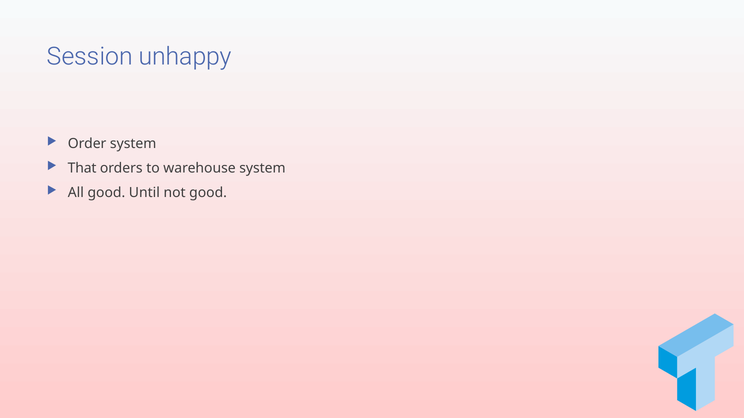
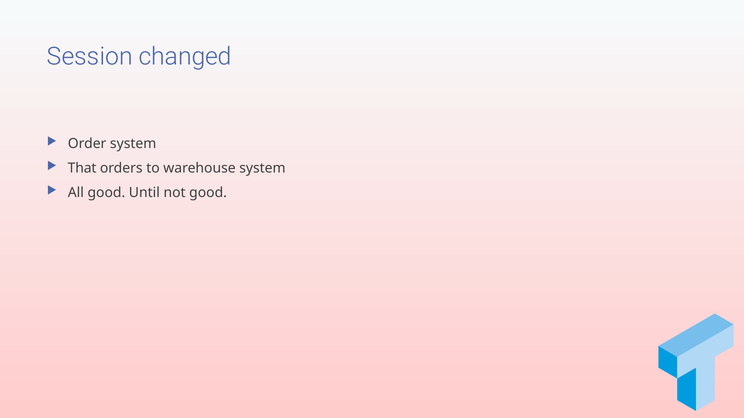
unhappy: unhappy -> changed
